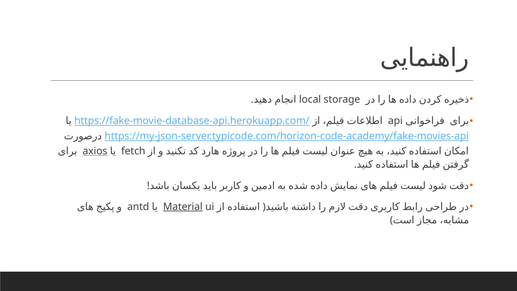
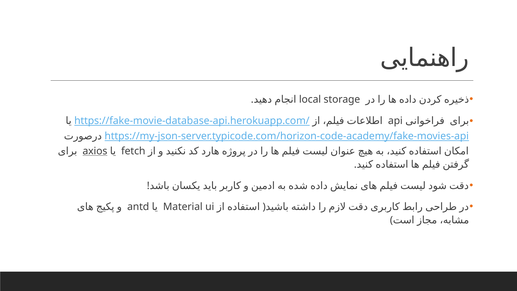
Material underline: present -> none
